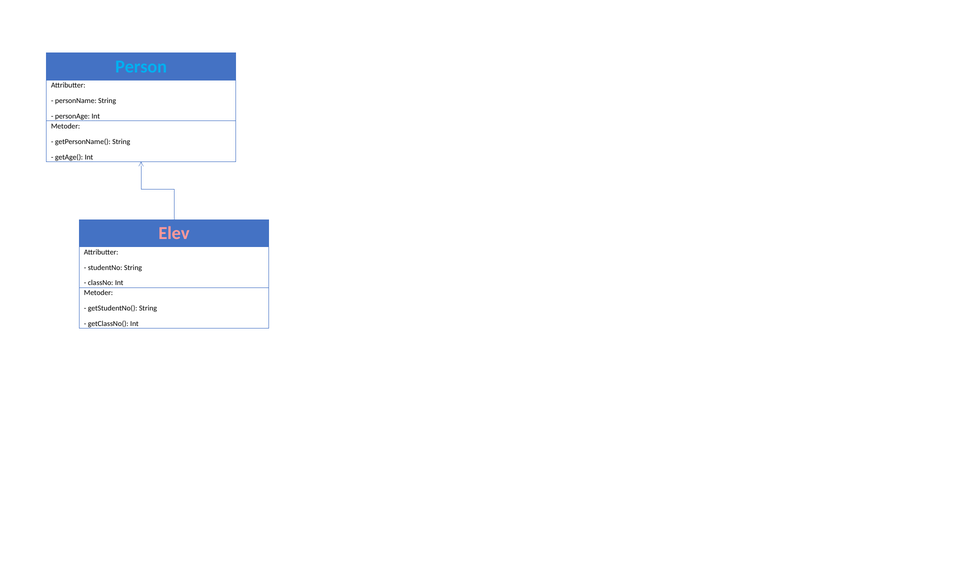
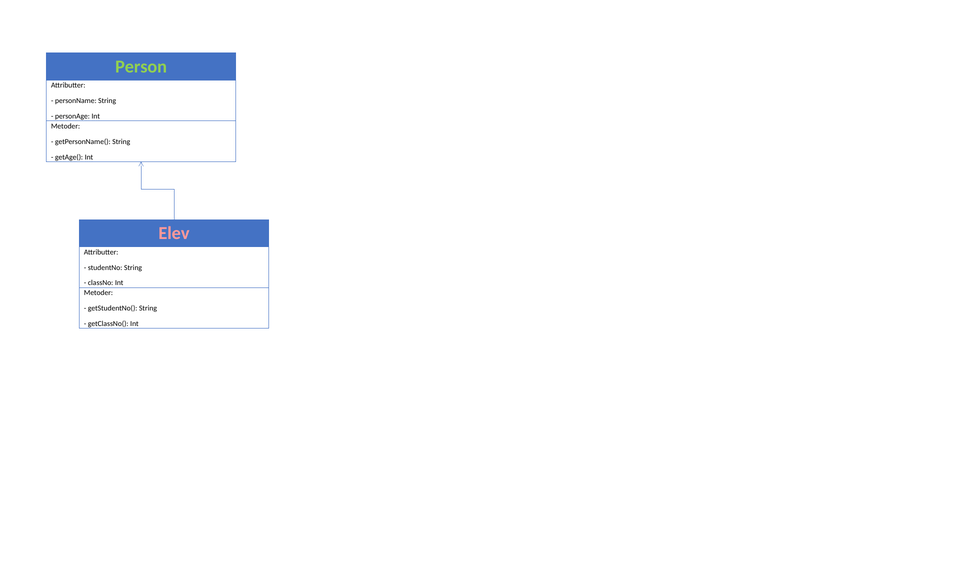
Person colour: light blue -> light green
